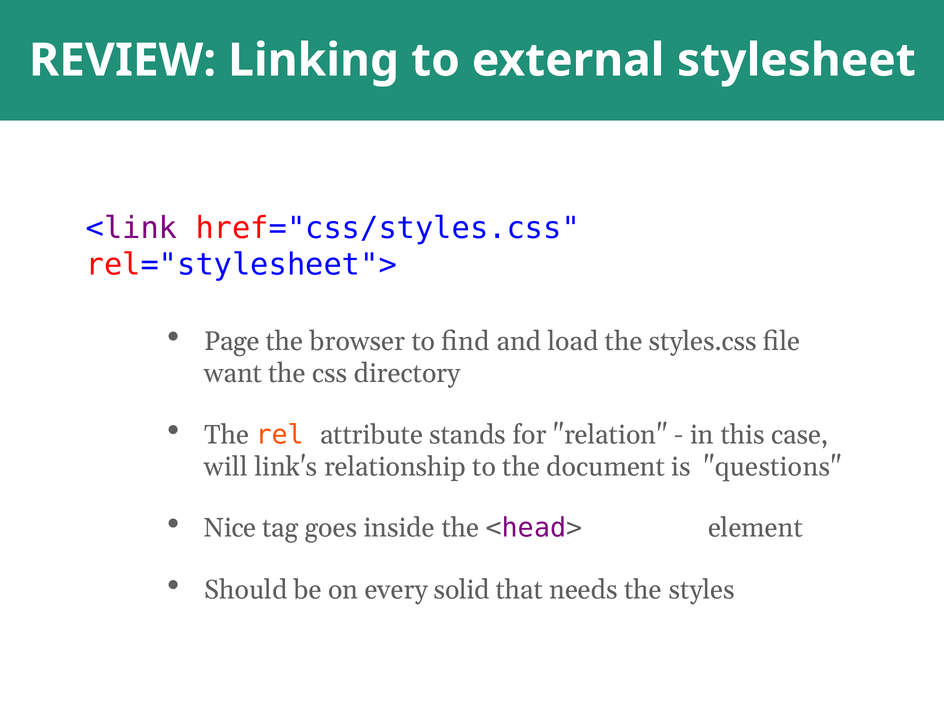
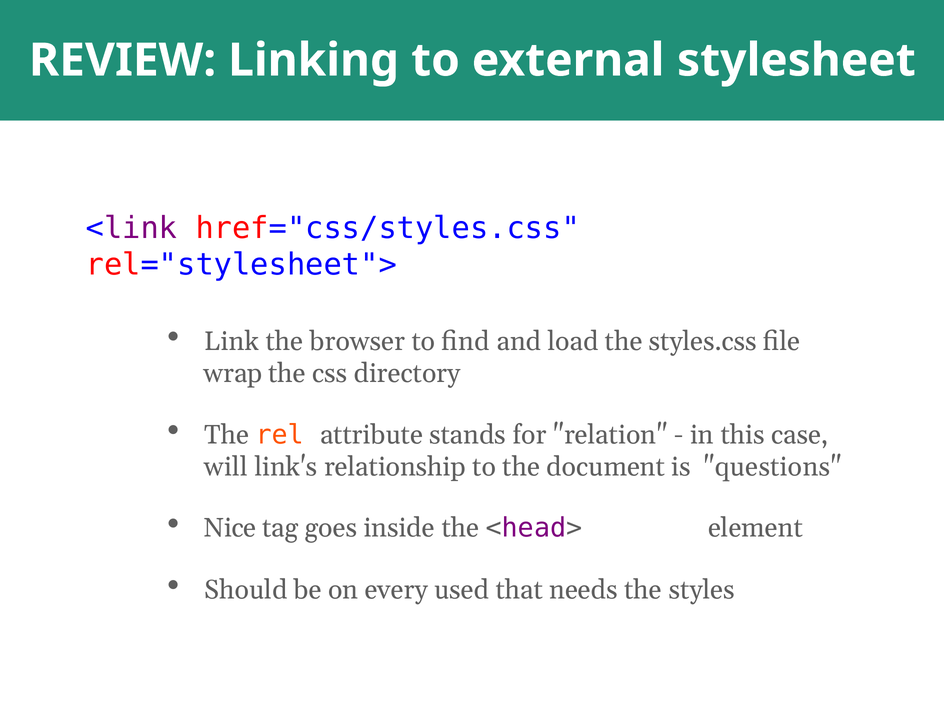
Page: Page -> Link
want: want -> wrap
solid: solid -> used
